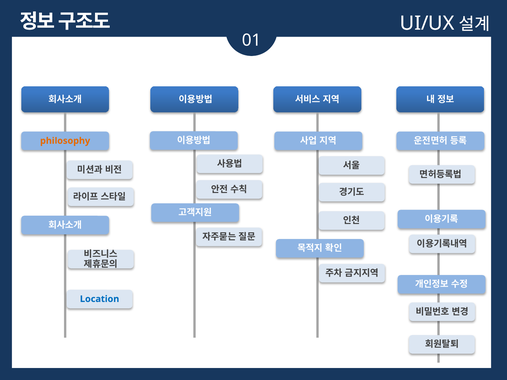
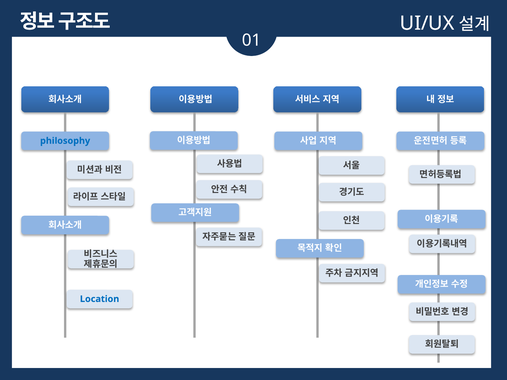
philosophy colour: orange -> blue
